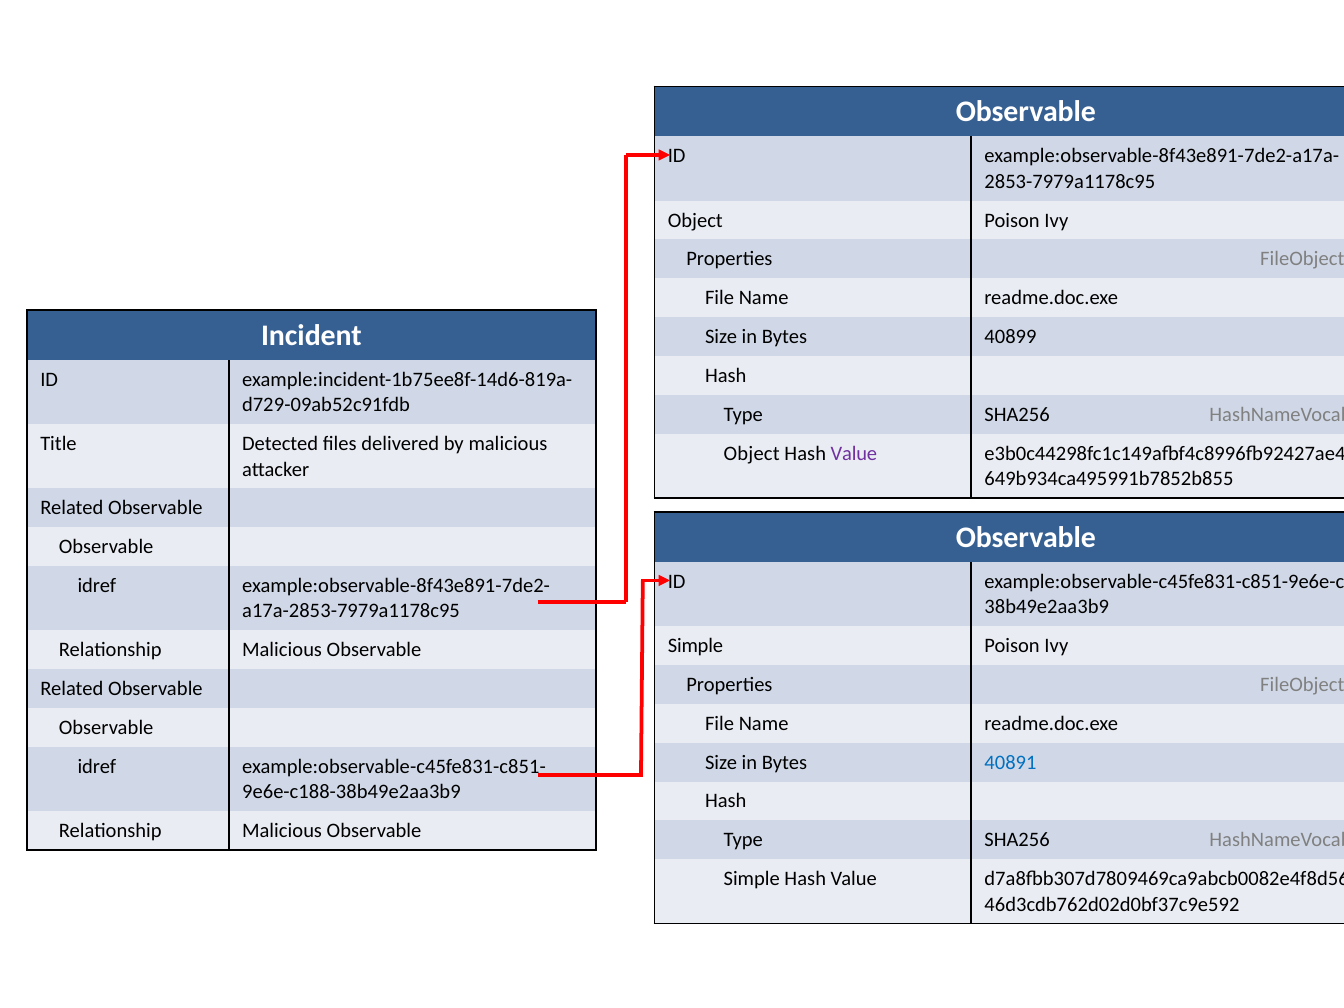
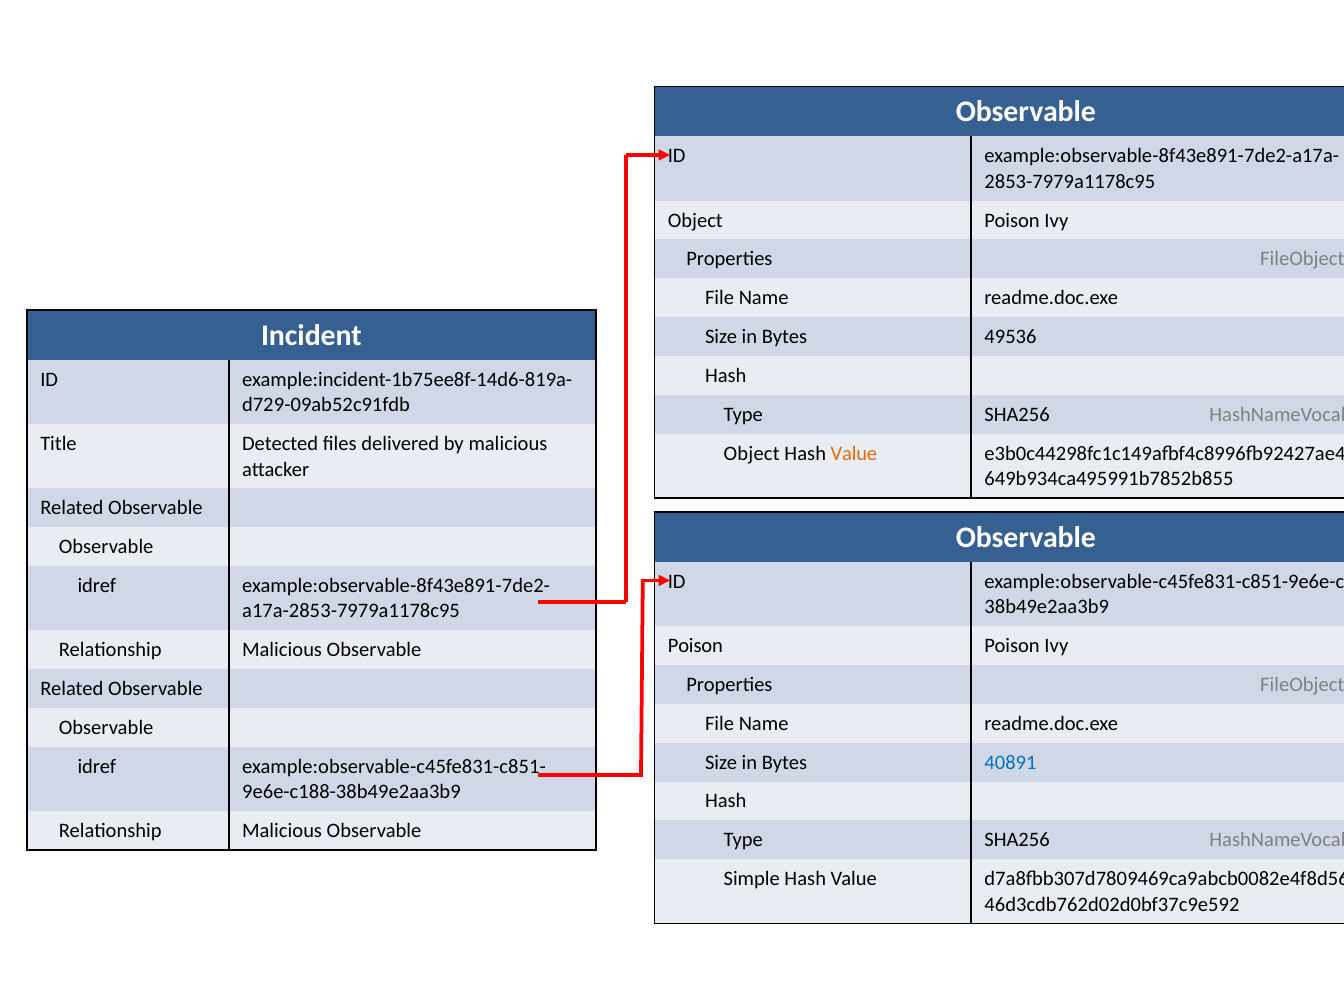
40899: 40899 -> 49536
Value at (854, 453) colour: purple -> orange
Simple at (695, 646): Simple -> Poison
